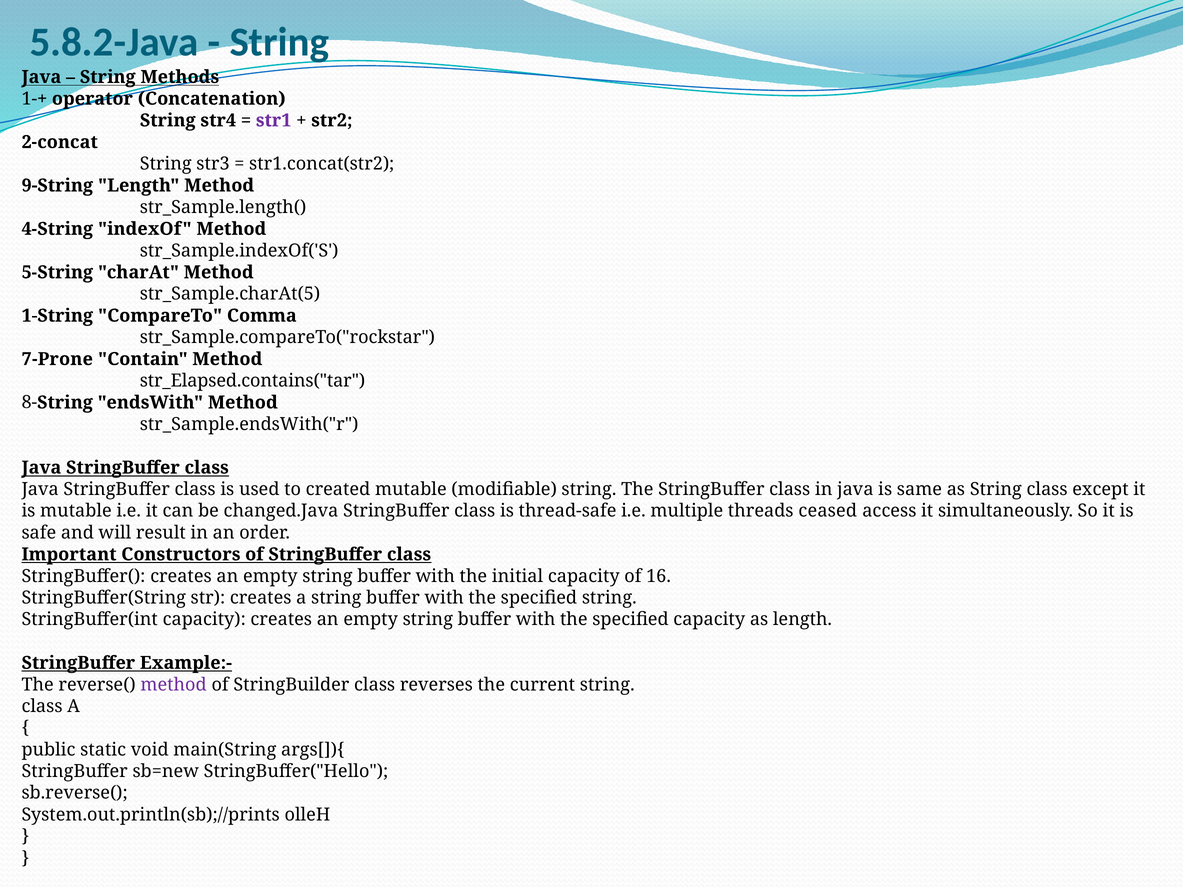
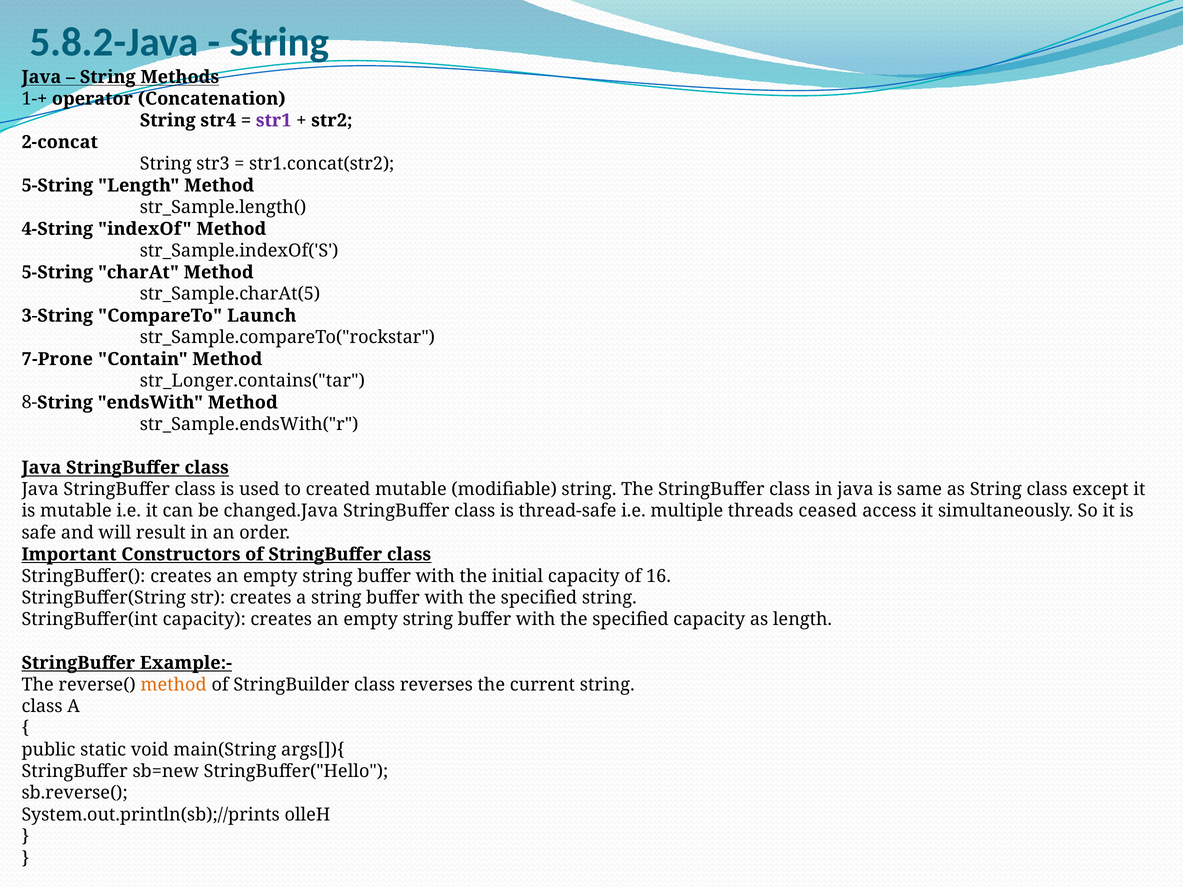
9-String at (57, 186): 9-String -> 5-String
1-String: 1-String -> 3-String
Comma: Comma -> Launch
str_Elapsed.contains("tar: str_Elapsed.contains("tar -> str_Longer.contains("tar
method at (174, 685) colour: purple -> orange
